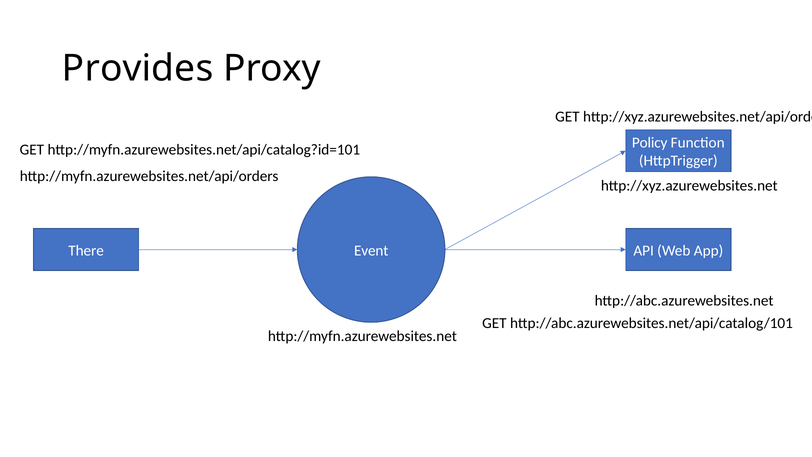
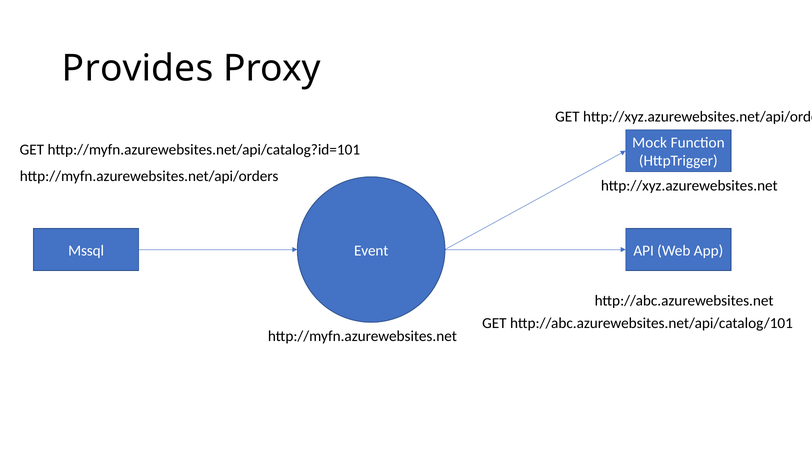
Policy: Policy -> Mock
There: There -> Mssql
